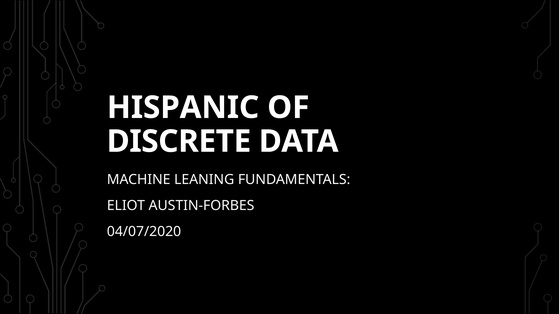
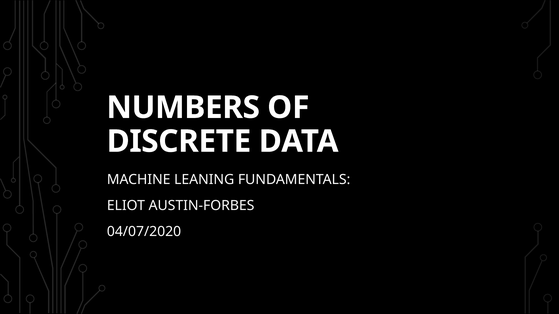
HISPANIC: HISPANIC -> NUMBERS
